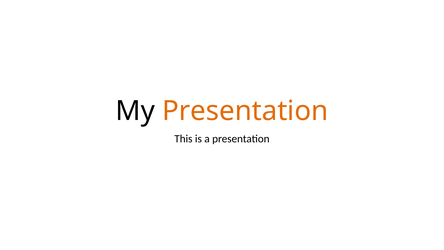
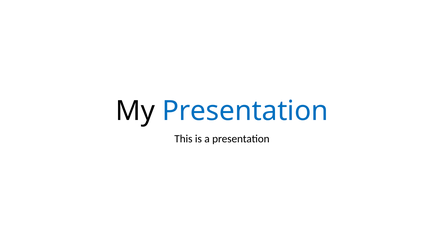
Presentation at (245, 111) colour: orange -> blue
